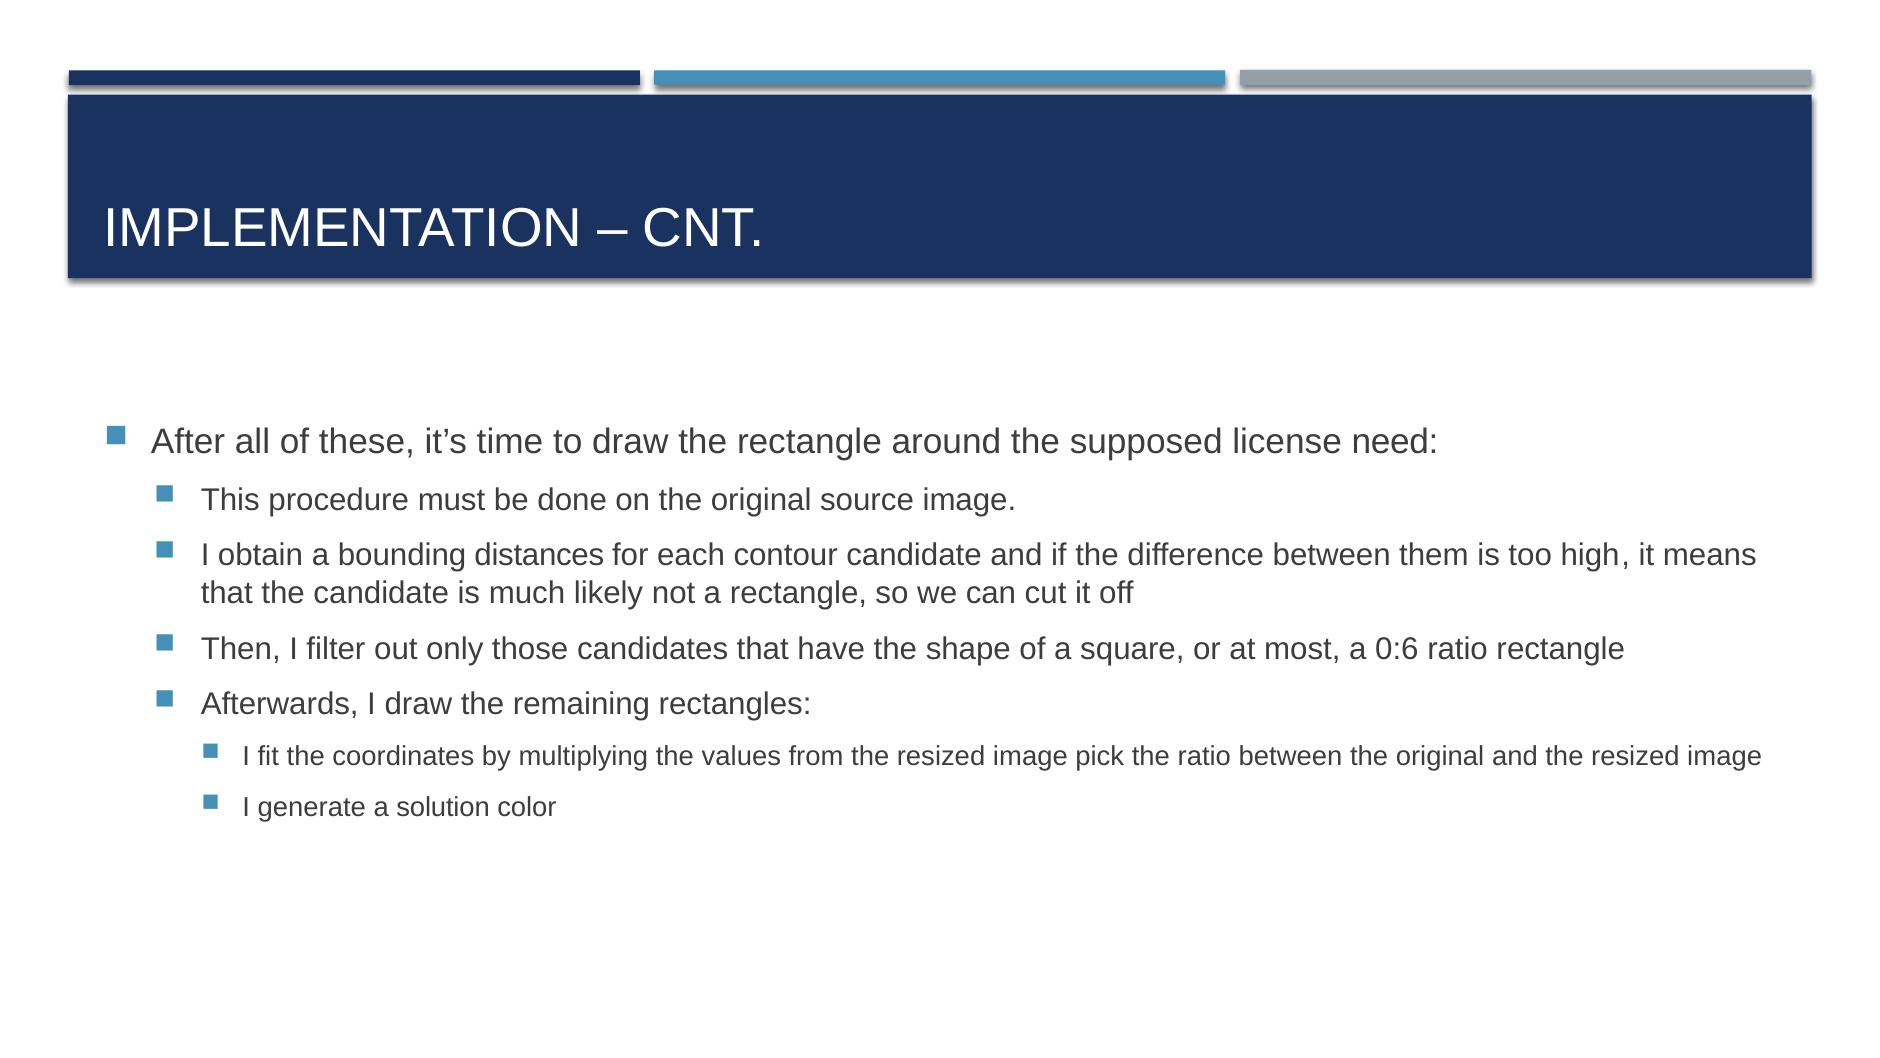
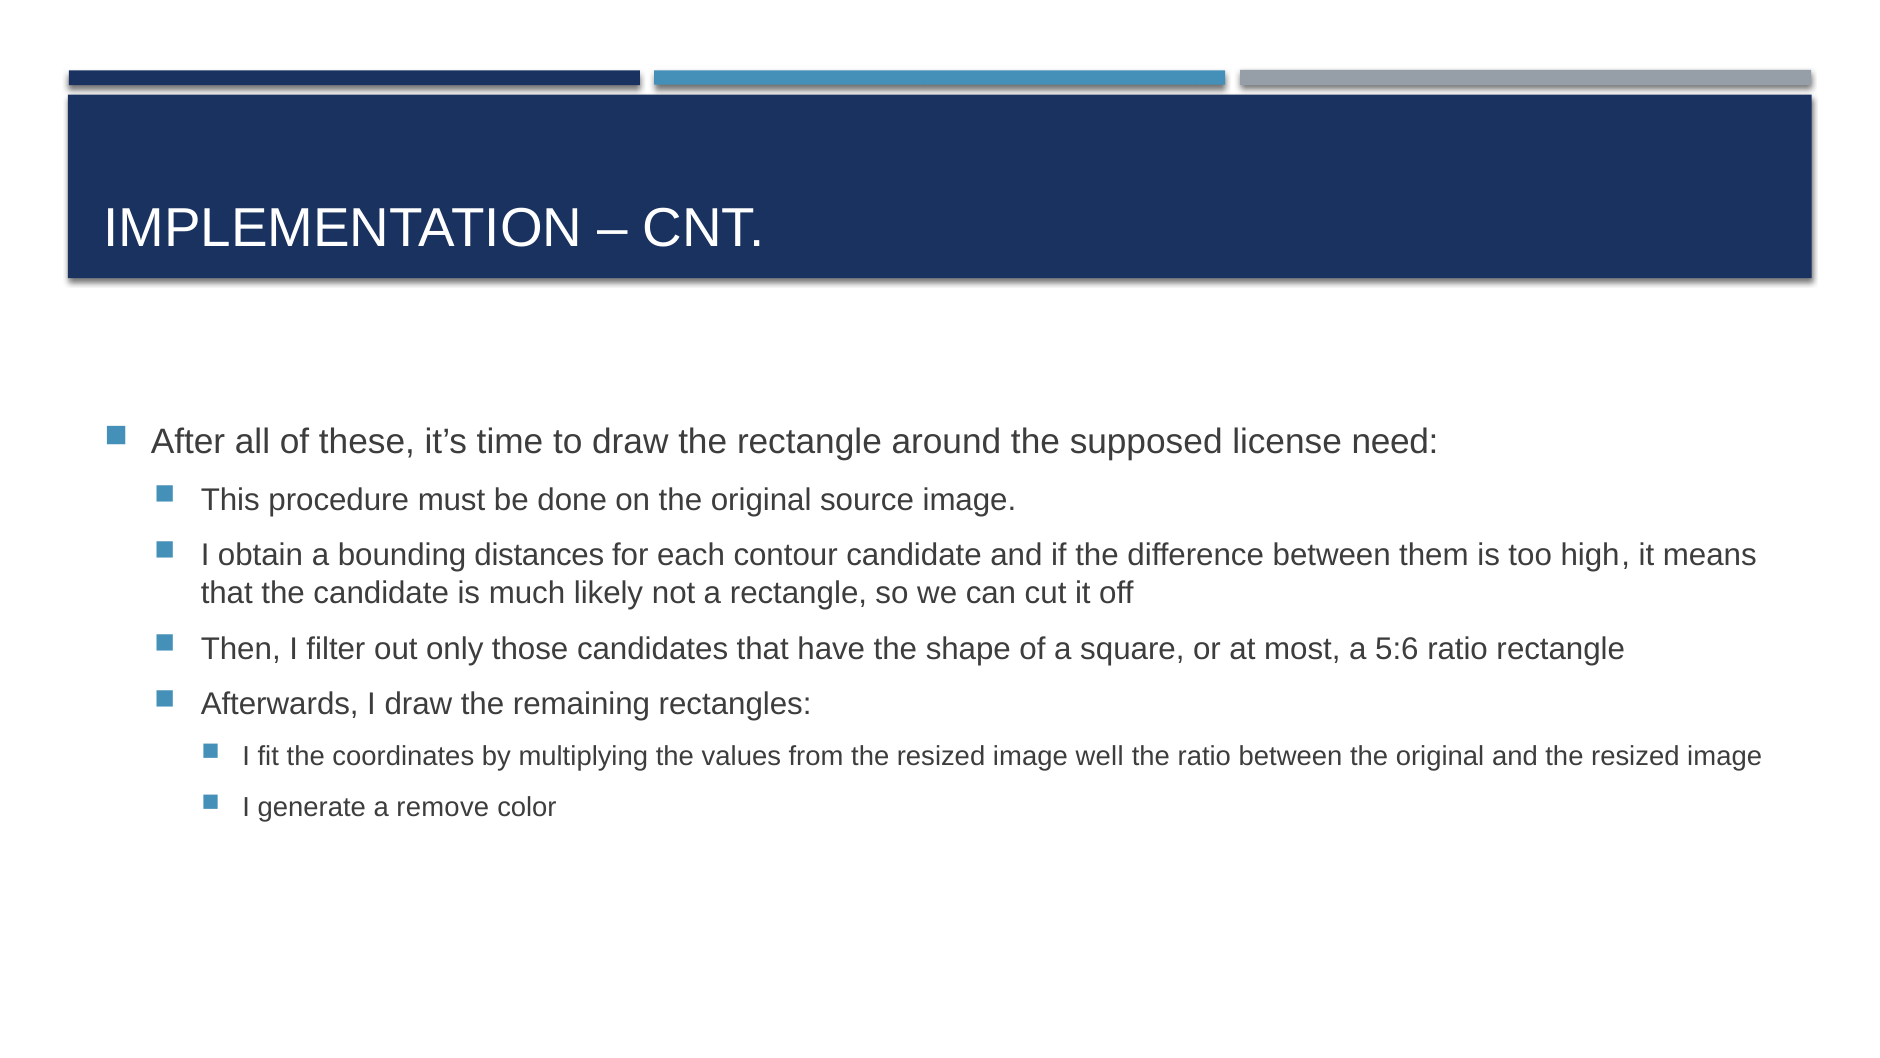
0:6: 0:6 -> 5:6
pick: pick -> well
solution: solution -> remove
